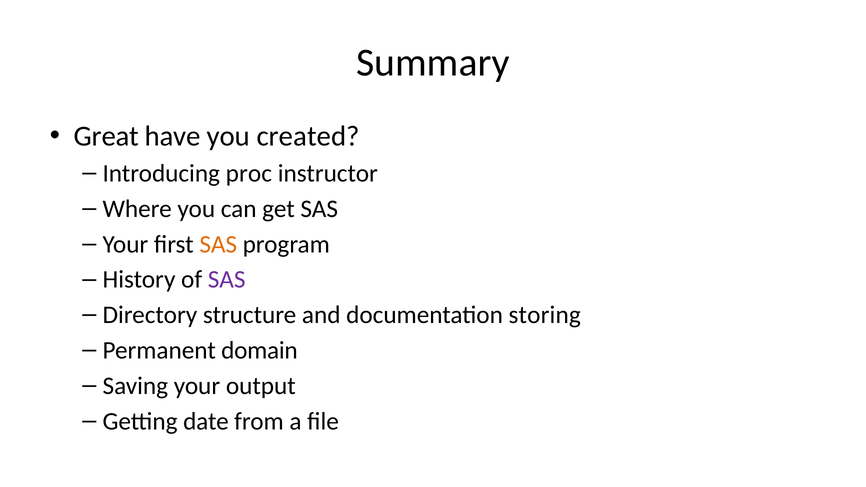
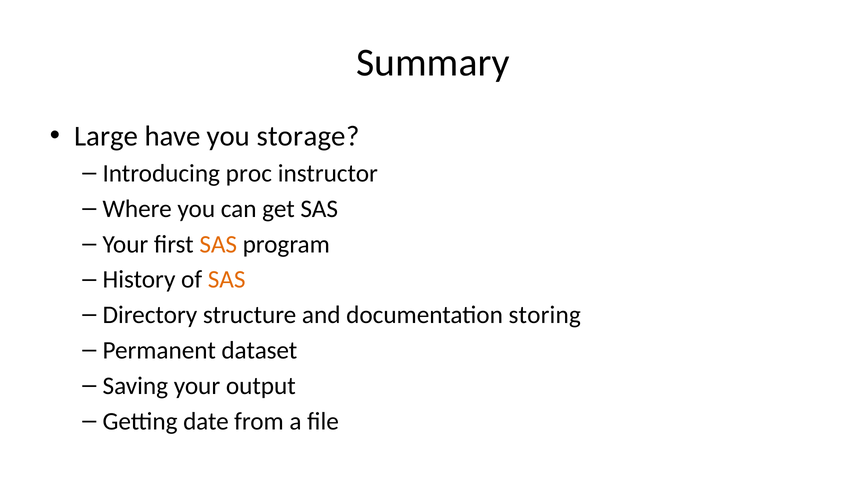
Great: Great -> Large
created: created -> storage
SAS at (227, 280) colour: purple -> orange
domain: domain -> dataset
